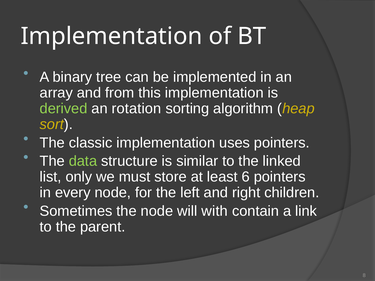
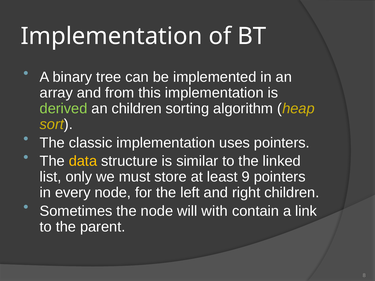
an rotation: rotation -> children
data colour: light green -> yellow
6: 6 -> 9
